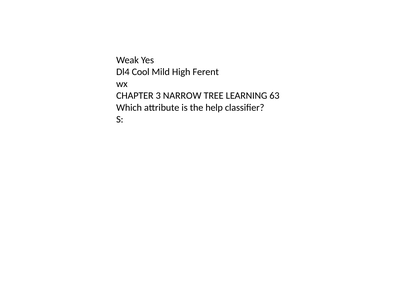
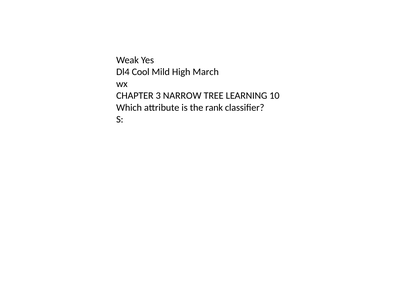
Ferent: Ferent -> March
63: 63 -> 10
help: help -> rank
